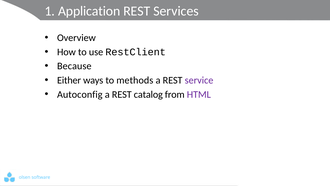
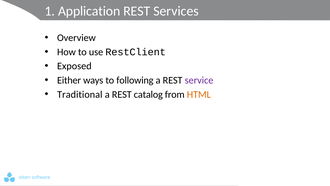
Because: Because -> Exposed
methods: methods -> following
Autoconfig: Autoconfig -> Traditional
HTML colour: purple -> orange
